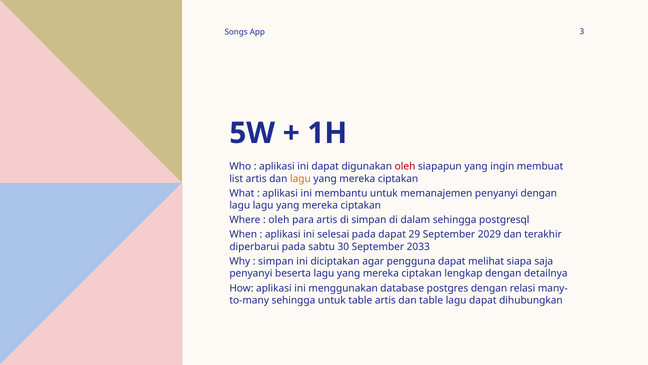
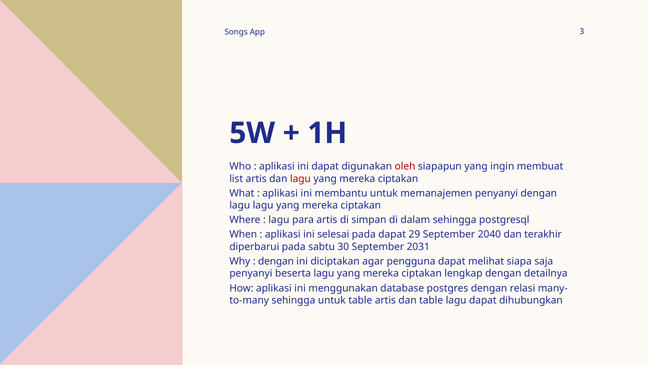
lagu at (300, 178) colour: orange -> red
oleh at (279, 220): oleh -> lagu
2029: 2029 -> 2040
2033: 2033 -> 2031
simpan at (276, 261): simpan -> dengan
